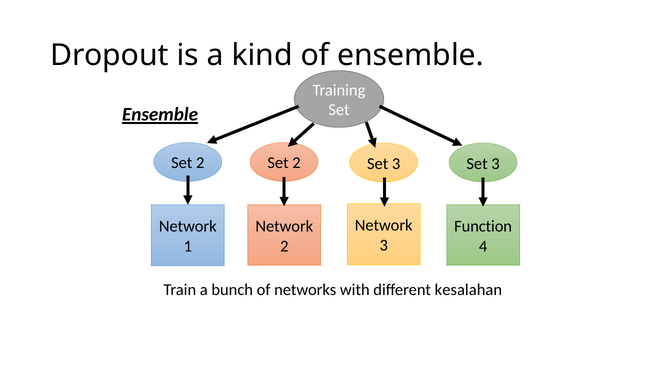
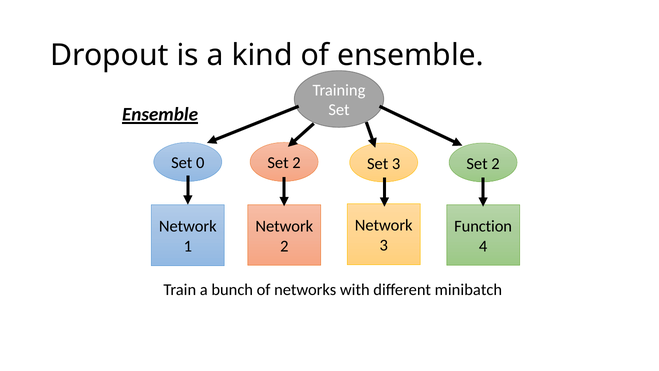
2 at (200, 163): 2 -> 0
3 Set 3: 3 -> 2
kesalahan: kesalahan -> minibatch
